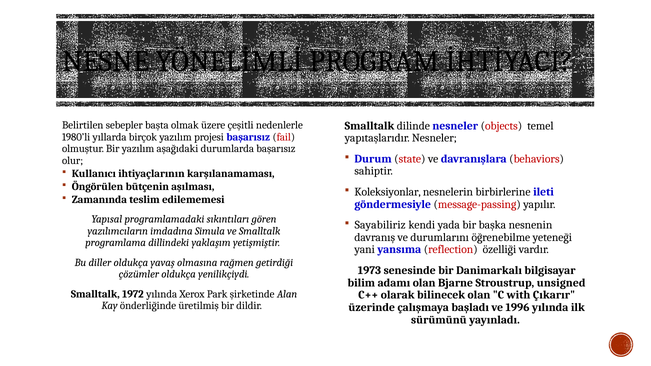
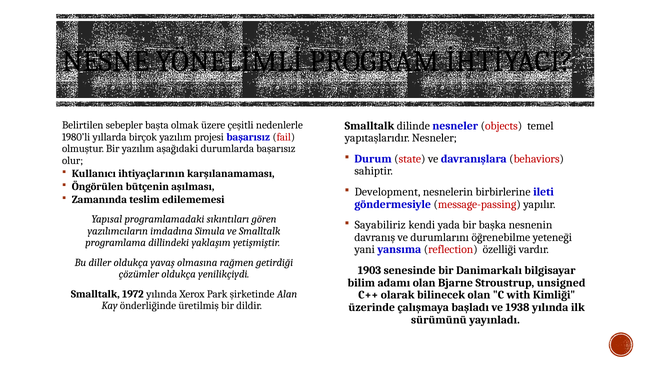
Koleksiyonlar: Koleksiyonlar -> Development
1973: 1973 -> 1903
Çıkarır: Çıkarır -> Kimliği
1996: 1996 -> 1938
